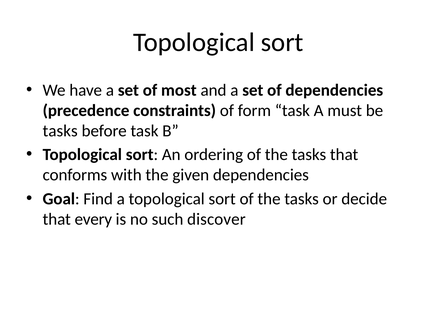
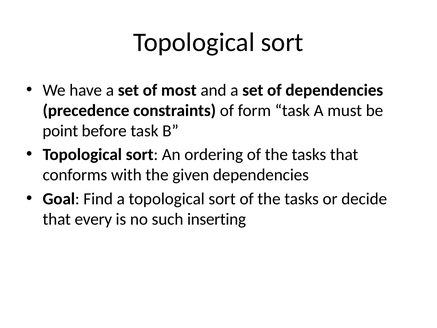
tasks at (60, 131): tasks -> point
discover: discover -> inserting
